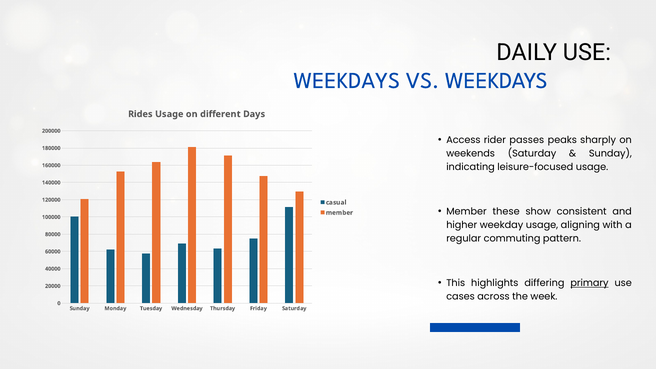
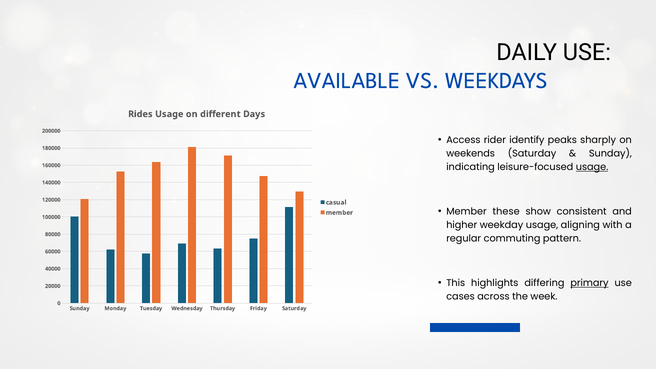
WEEKDAYS at (347, 80): WEEKDAYS -> AVAILABLE
passes: passes -> identify
usage at (592, 167) underline: none -> present
